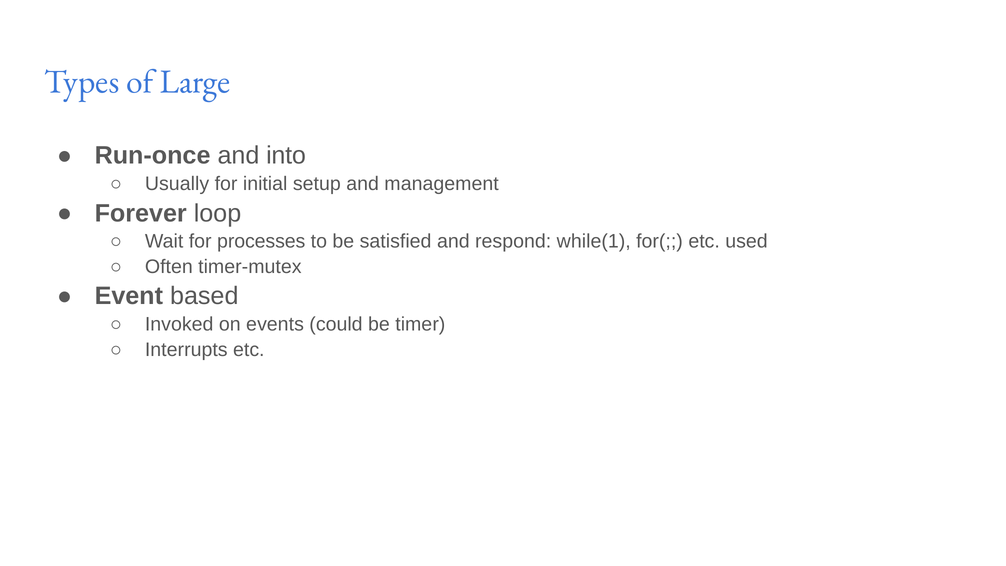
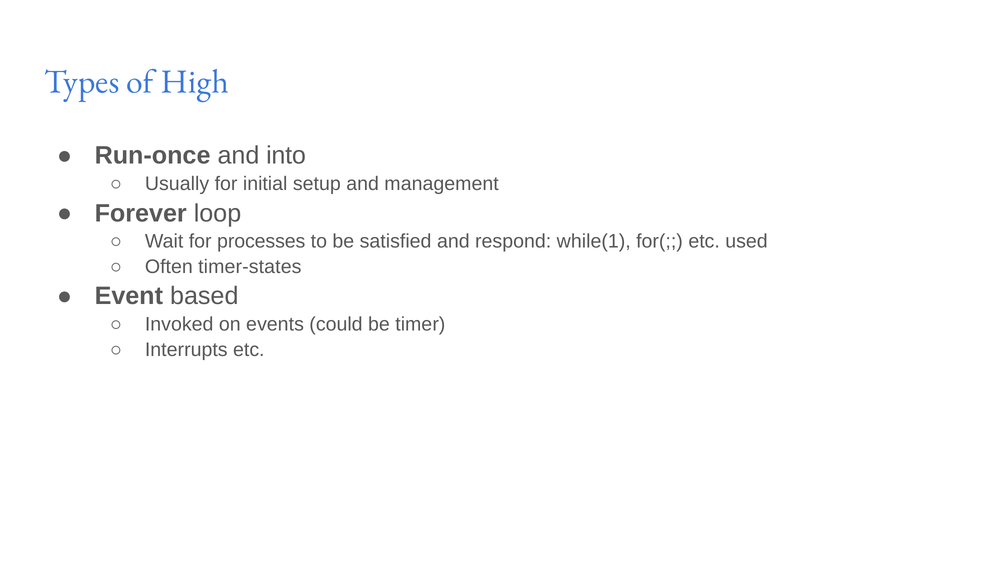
Large: Large -> High
timer-mutex: timer-mutex -> timer-states
